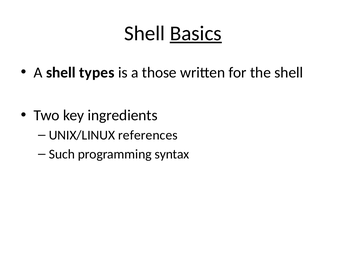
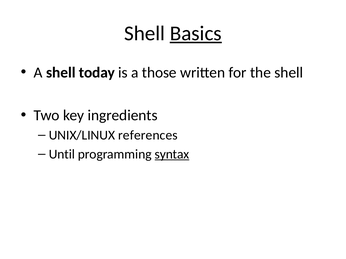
types: types -> today
Such: Such -> Until
syntax underline: none -> present
